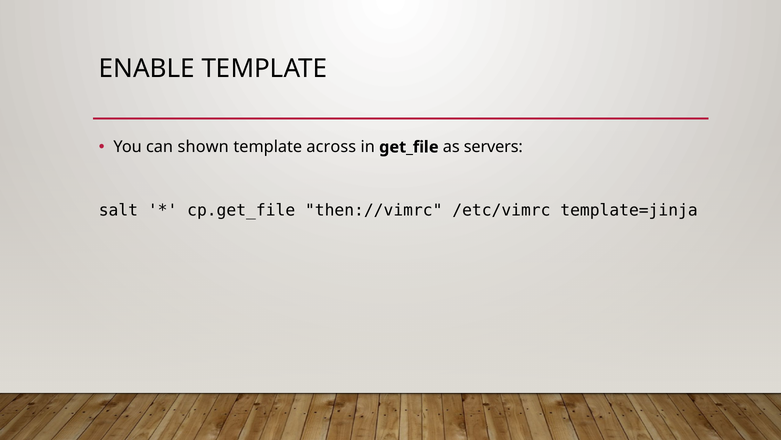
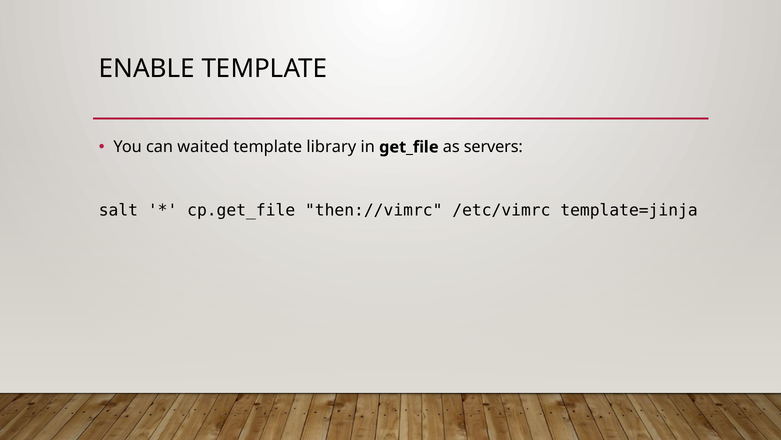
shown: shown -> waited
across: across -> library
